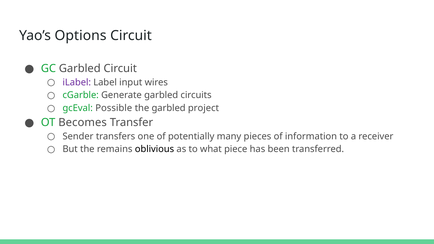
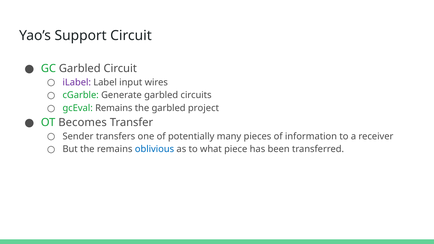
Options: Options -> Support
gcEval Possible: Possible -> Remains
oblivious colour: black -> blue
